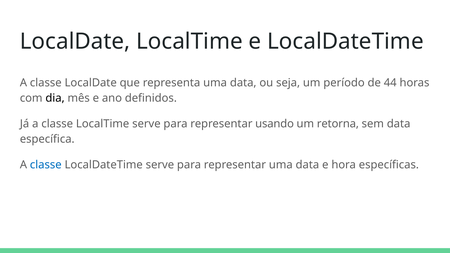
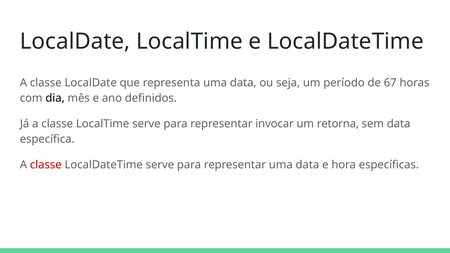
44: 44 -> 67
usando: usando -> invocar
classe at (46, 165) colour: blue -> red
